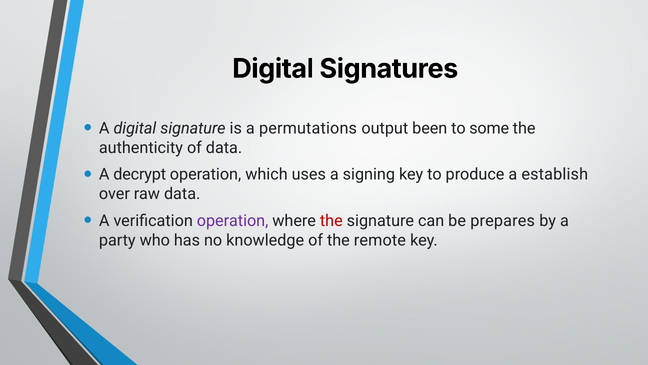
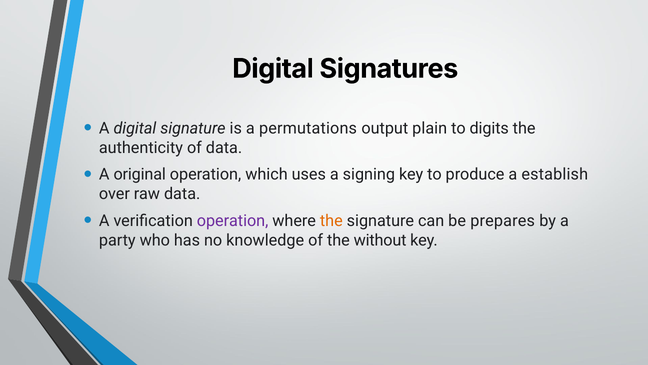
been: been -> plain
some: some -> digits
decrypt: decrypt -> original
the at (331, 220) colour: red -> orange
remote: remote -> without
